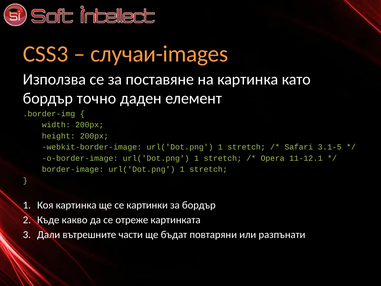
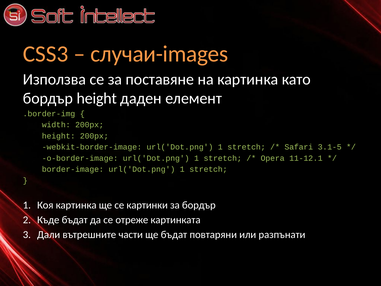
бордър точно: точно -> height
Къде какво: какво -> бъдат
